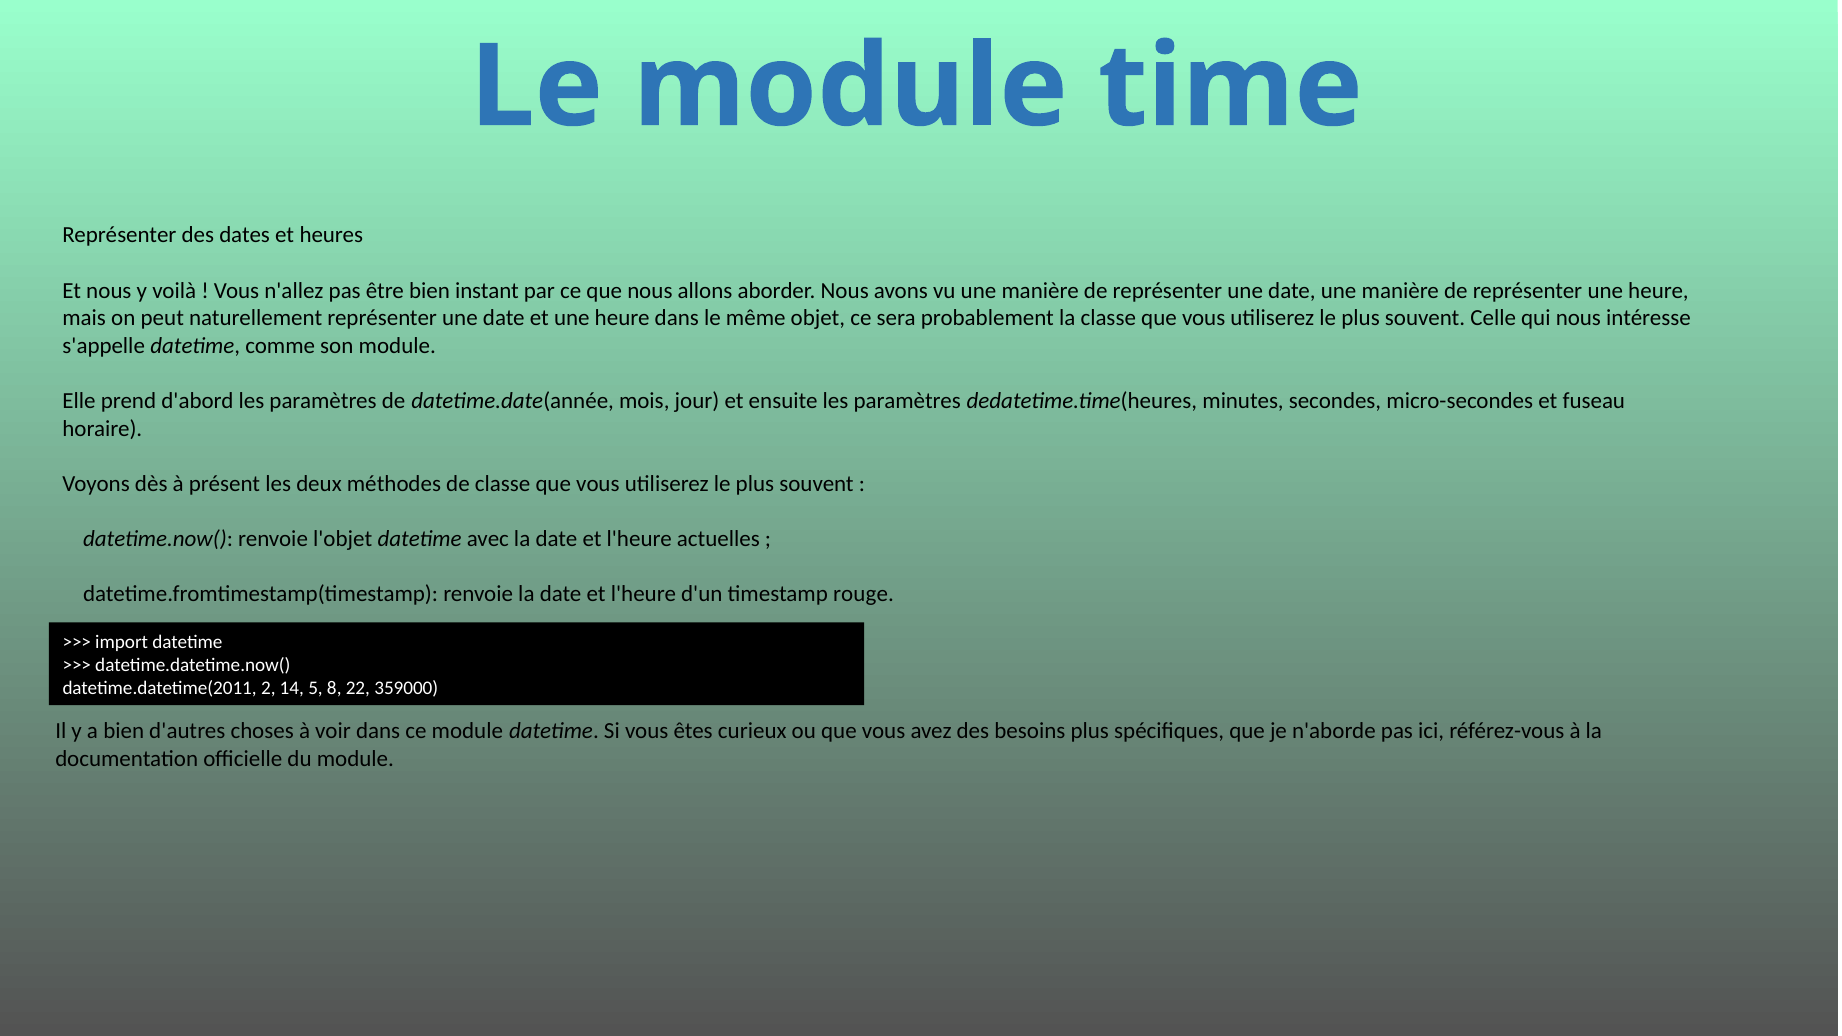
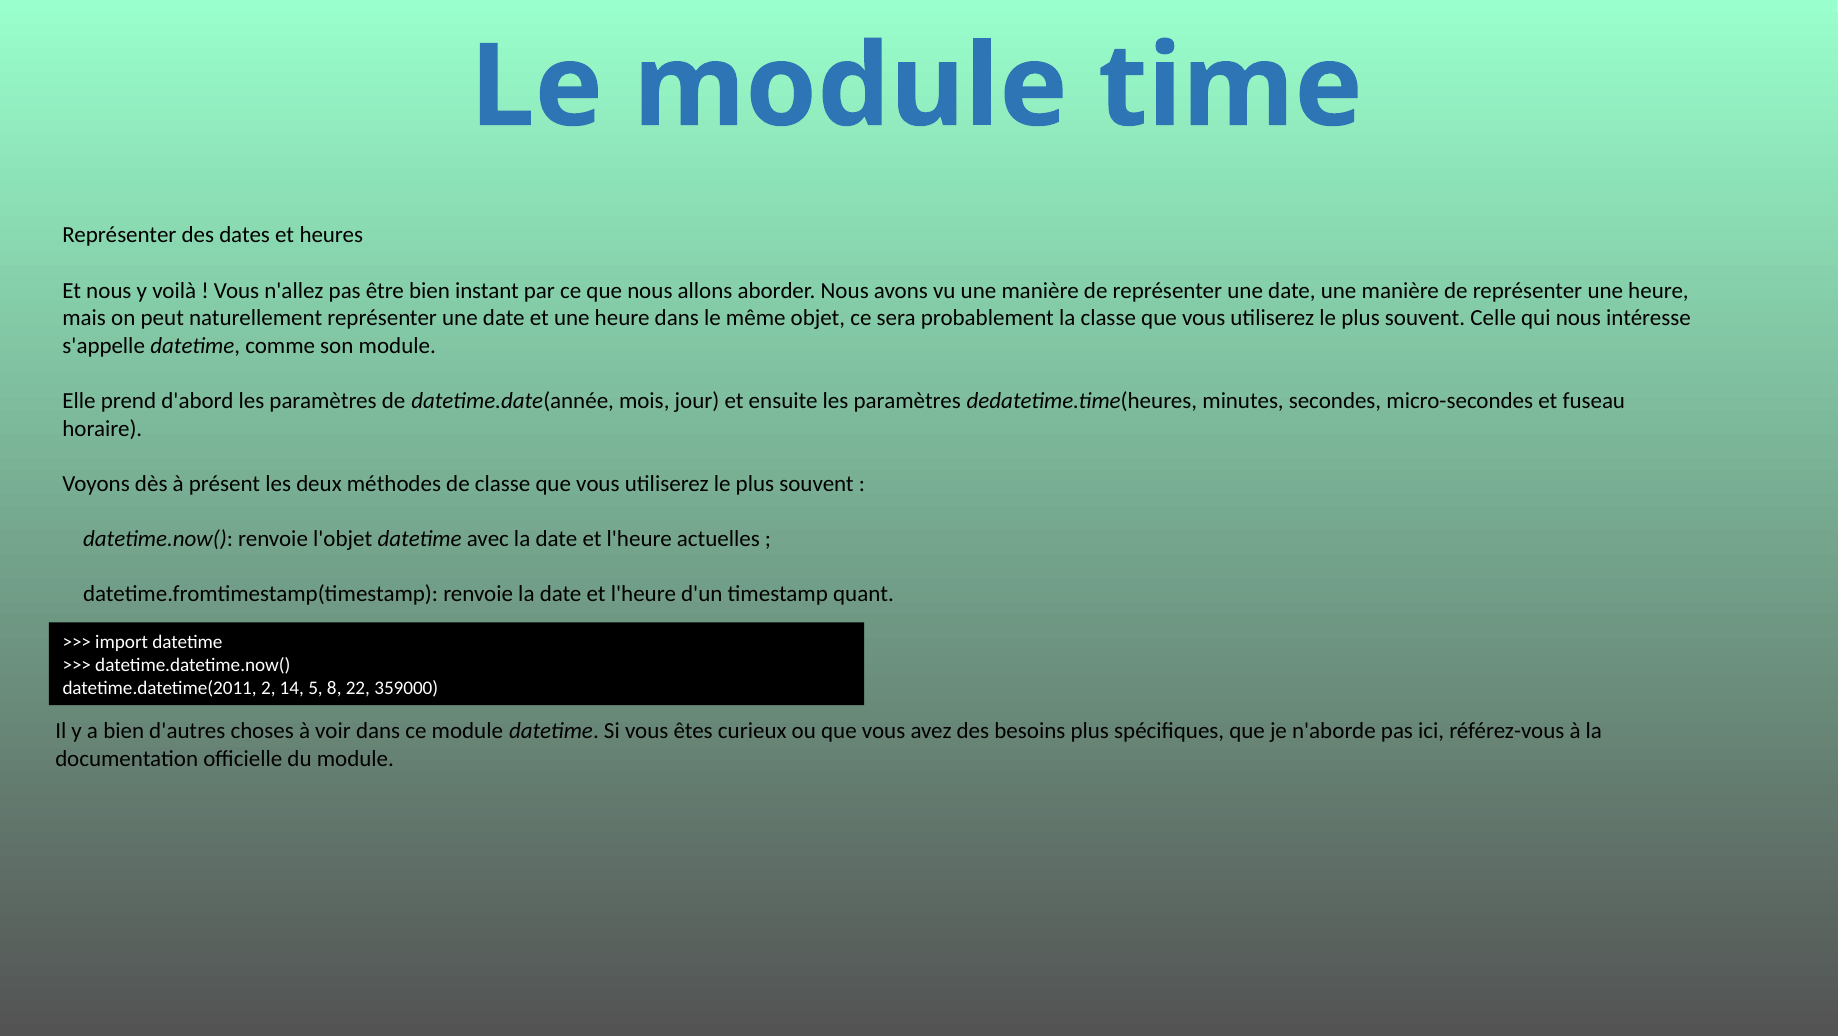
rouge: rouge -> quant
